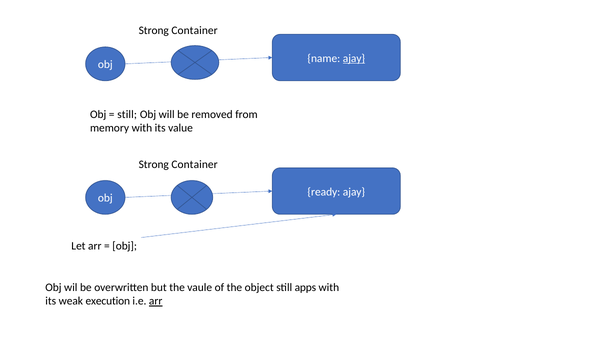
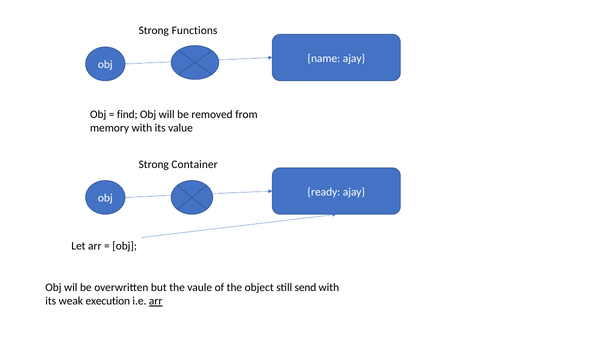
Container at (195, 31): Container -> Functions
ajay at (354, 58) underline: present -> none
still at (127, 115): still -> find
apps: apps -> send
